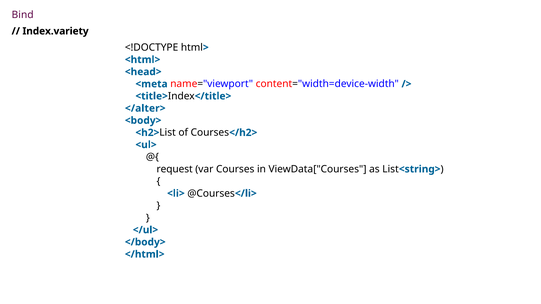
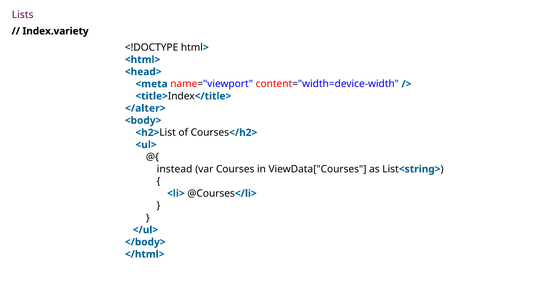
Bind: Bind -> Lists
request: request -> instead
